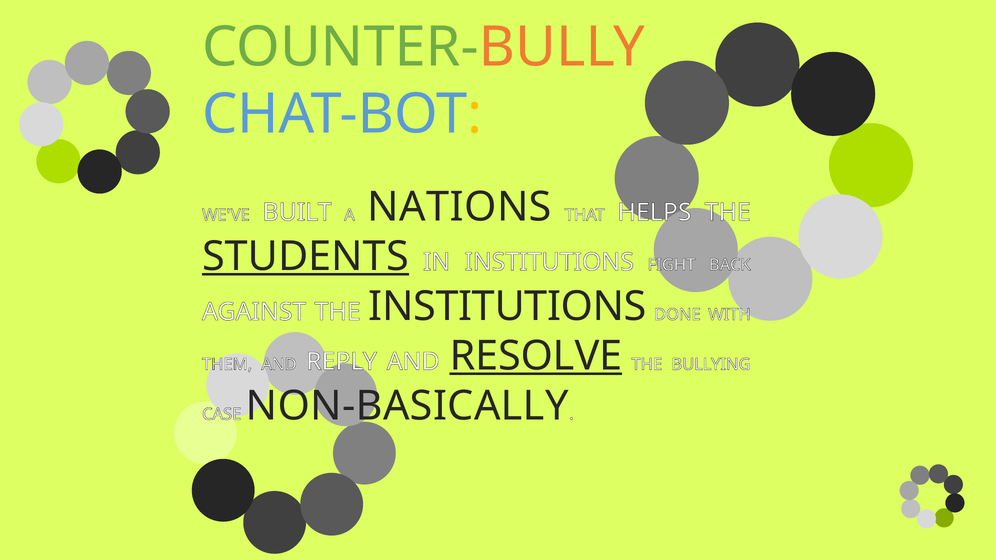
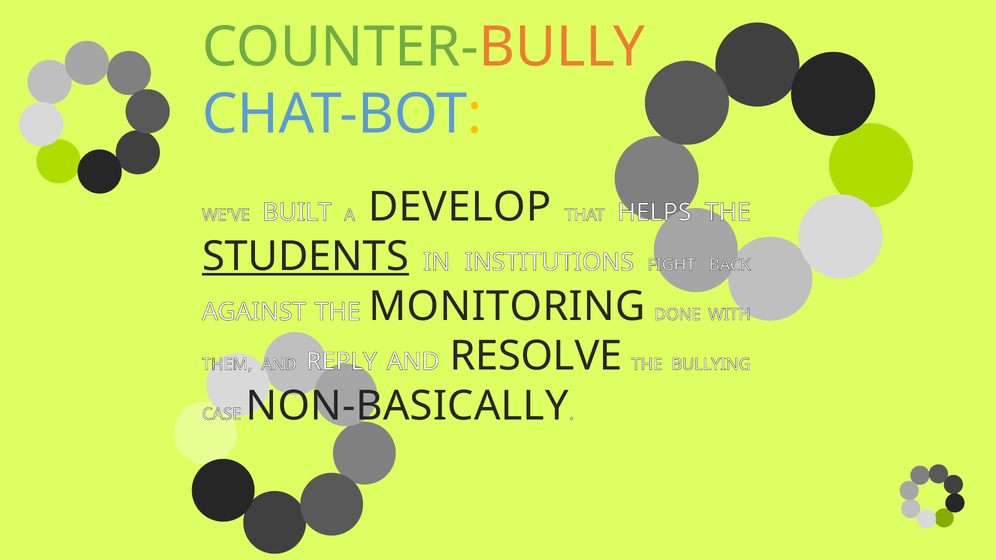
NATIONS: NATIONS -> DEVELOP
THE INSTITUTIONS: INSTITUTIONS -> MONITORING
RESOLVE underline: present -> none
